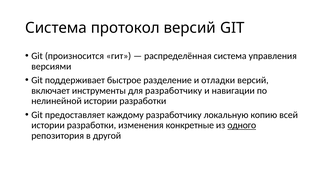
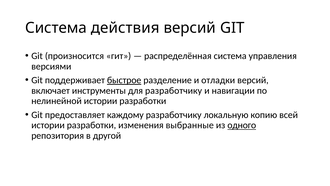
протокол: протокол -> действия
быстрое underline: none -> present
конкретные: конкретные -> выбранные
